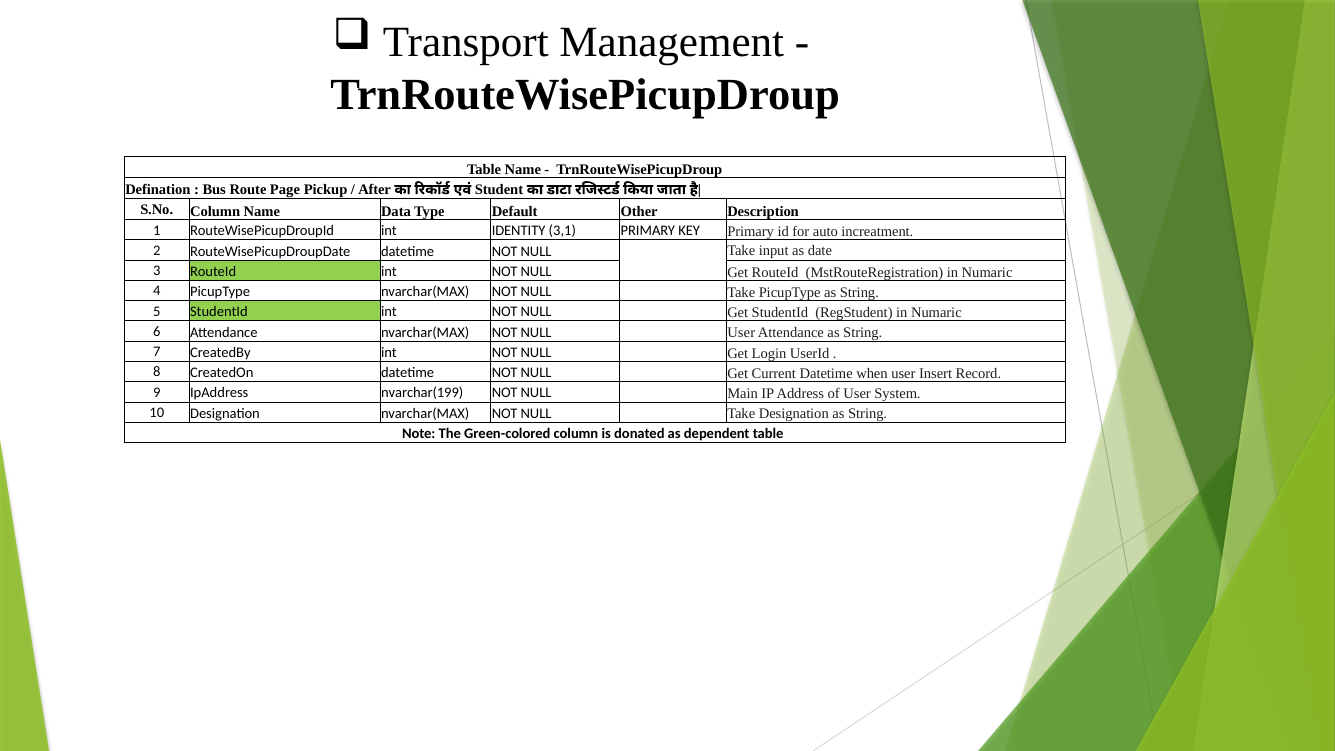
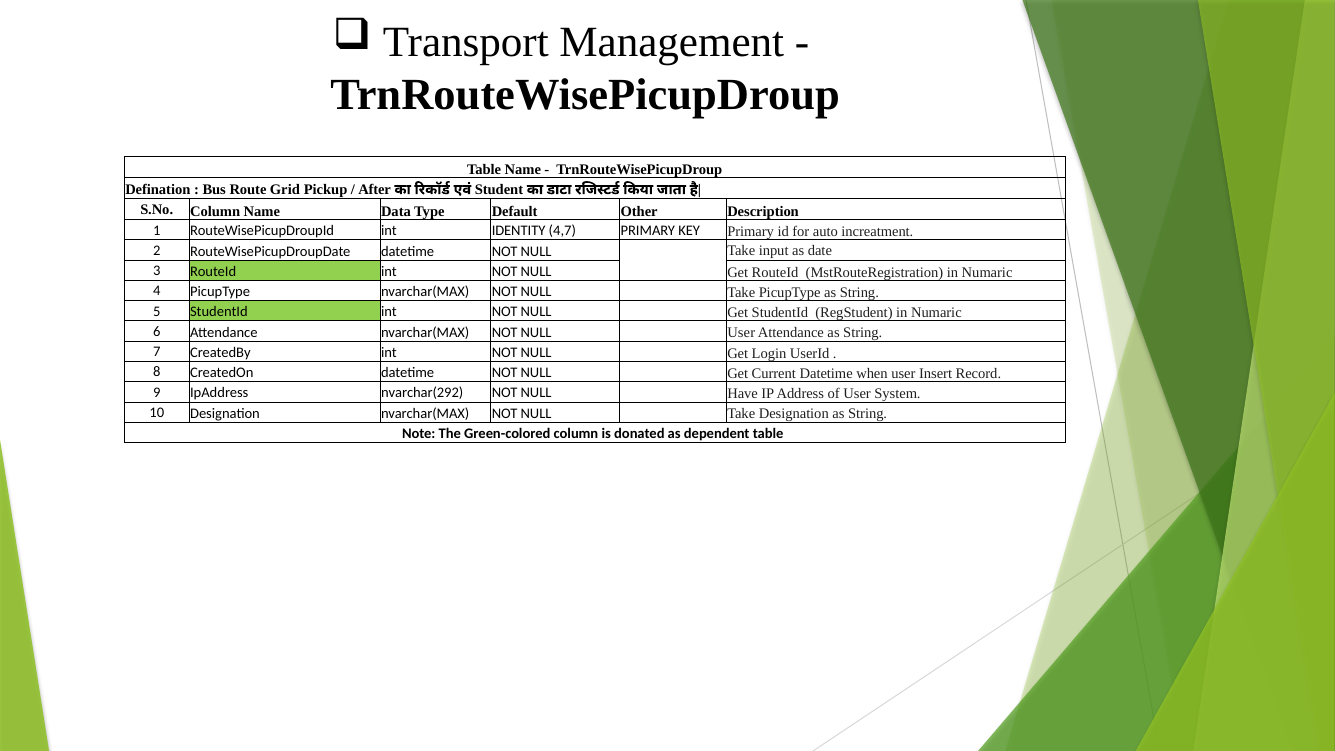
Page: Page -> Grid
3,1: 3,1 -> 4,7
nvarchar(199: nvarchar(199 -> nvarchar(292
Main: Main -> Have
